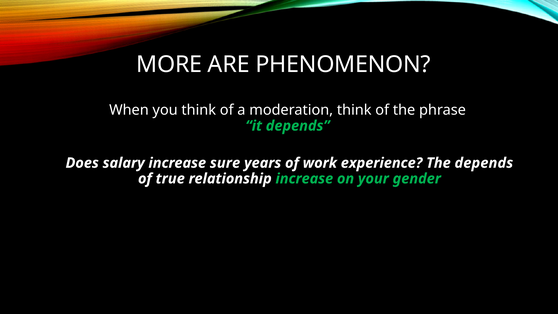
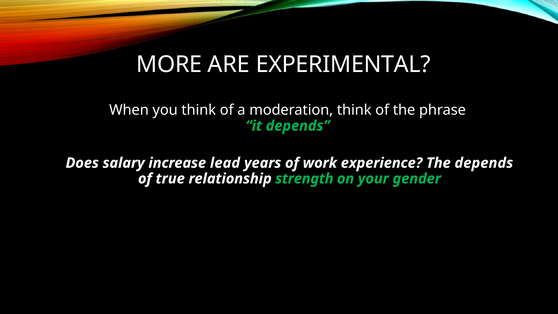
PHENOMENON: PHENOMENON -> EXPERIMENTAL
sure: sure -> lead
relationship increase: increase -> strength
